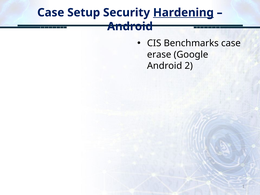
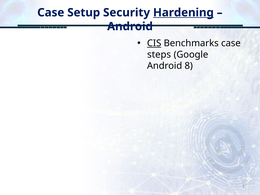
CIS underline: none -> present
erase: erase -> steps
2: 2 -> 8
